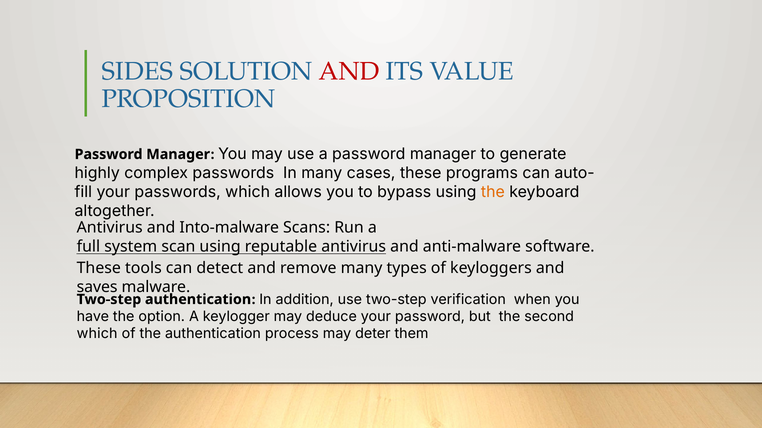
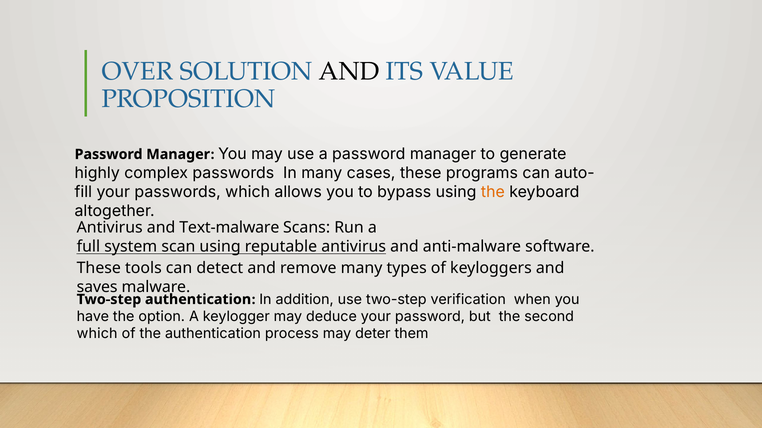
SIDES: SIDES -> OVER
AND at (349, 72) colour: red -> black
Into-malware: Into-malware -> Text-malware
